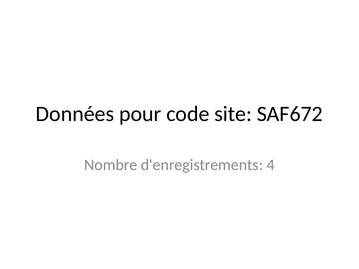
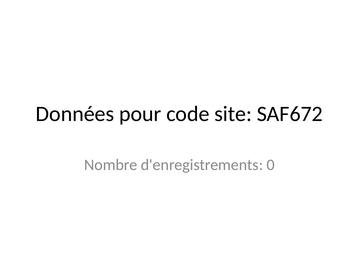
4: 4 -> 0
